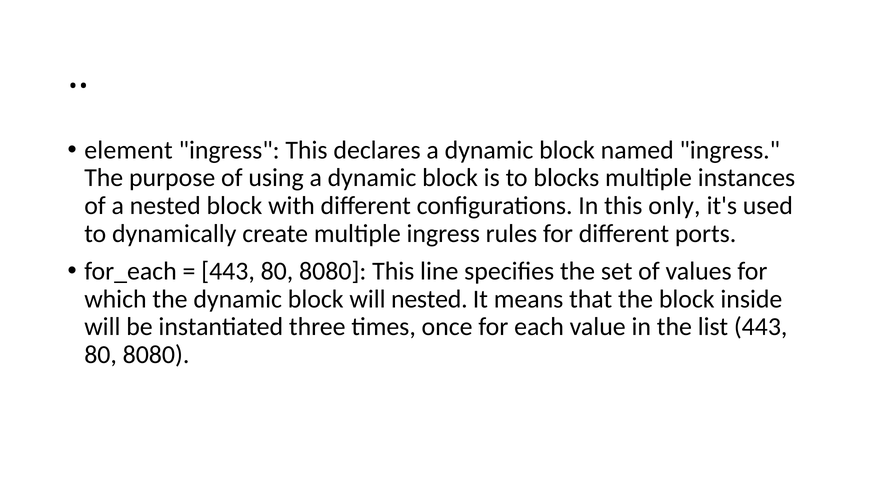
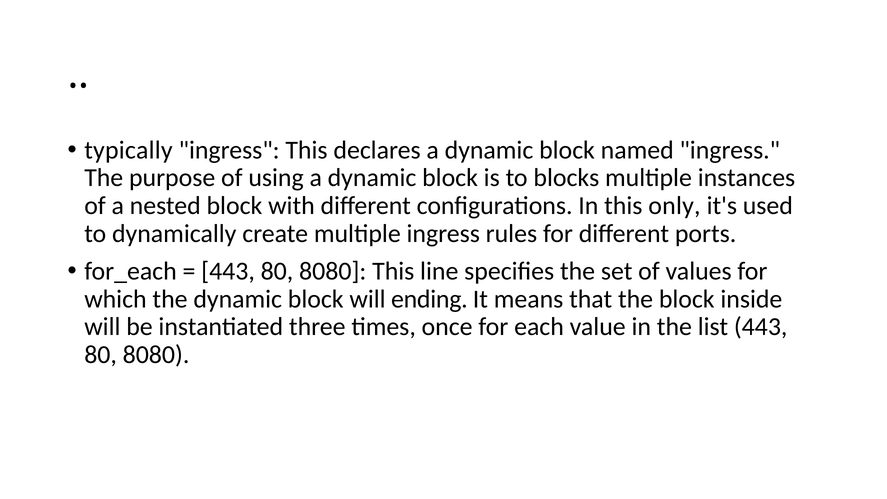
element: element -> typically
will nested: nested -> ending
